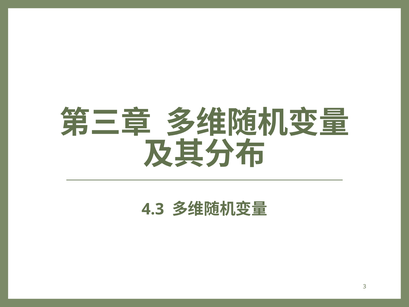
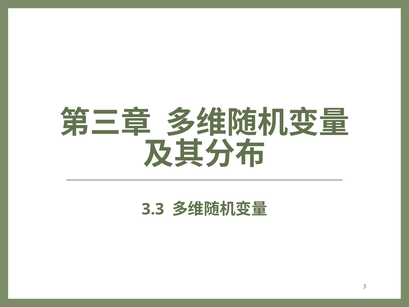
4.3: 4.3 -> 3.3
